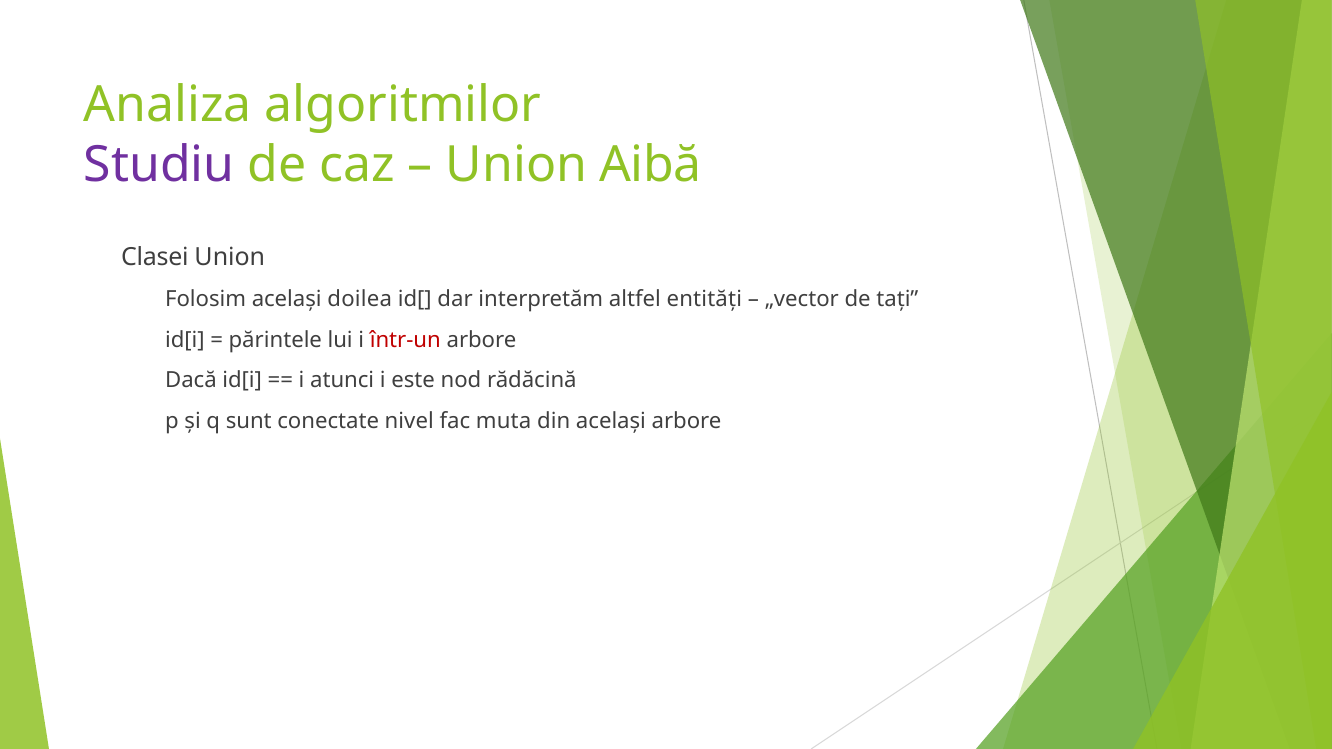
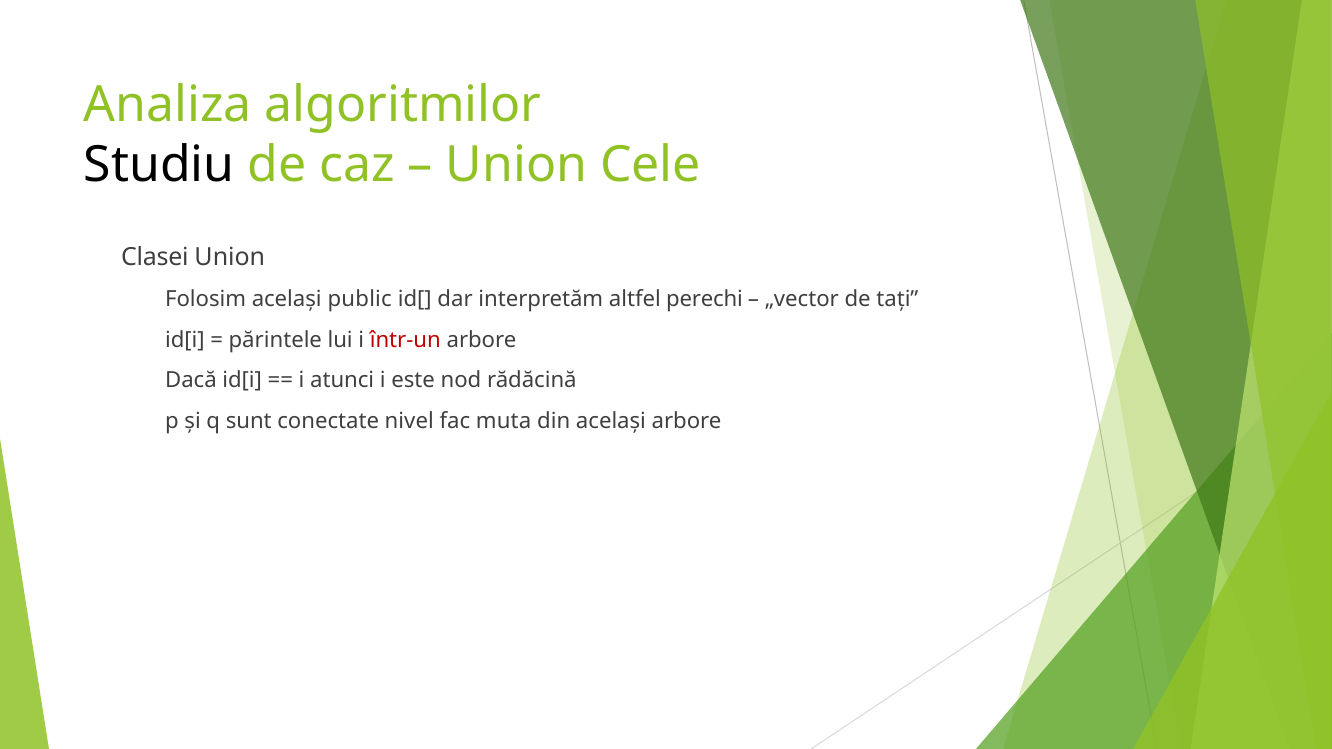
Studiu colour: purple -> black
Aibă: Aibă -> Cele
doilea: doilea -> public
entități: entități -> perechi
